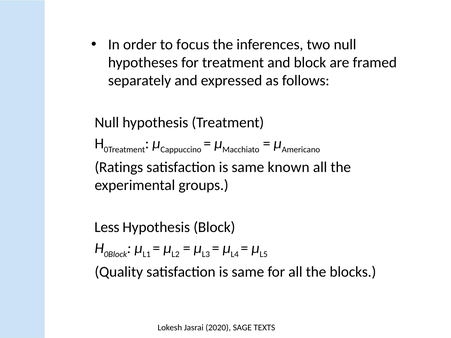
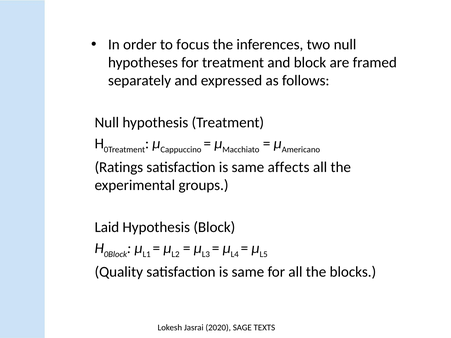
known: known -> affects
Less: Less -> Laid
